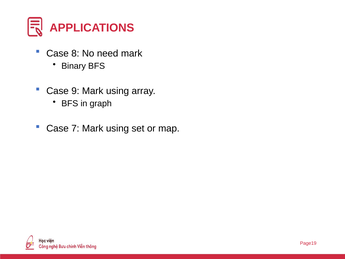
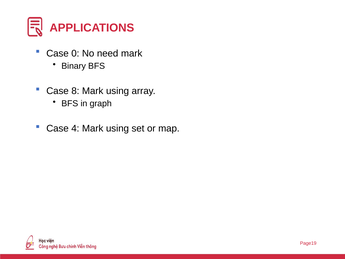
8: 8 -> 0
9: 9 -> 8
7: 7 -> 4
